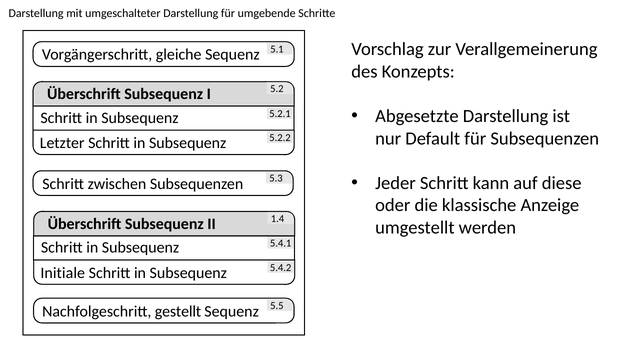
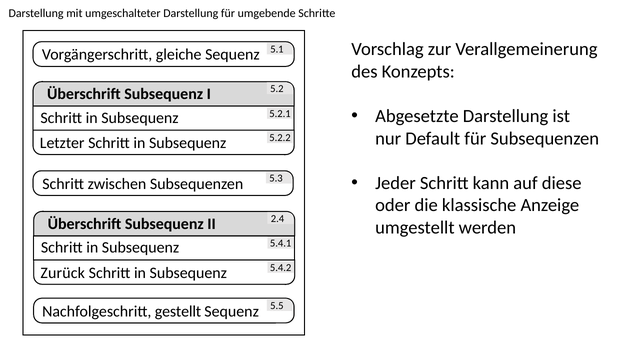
1.4: 1.4 -> 2.4
Initiale: Initiale -> Zurück
